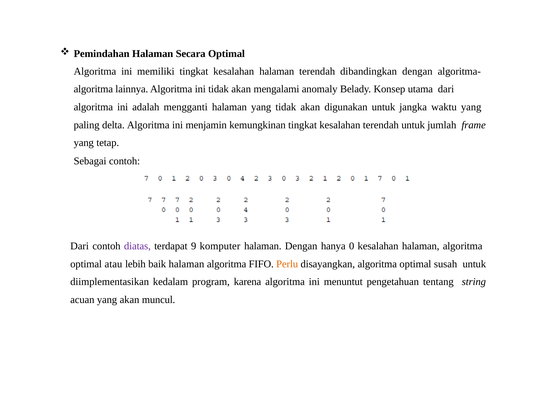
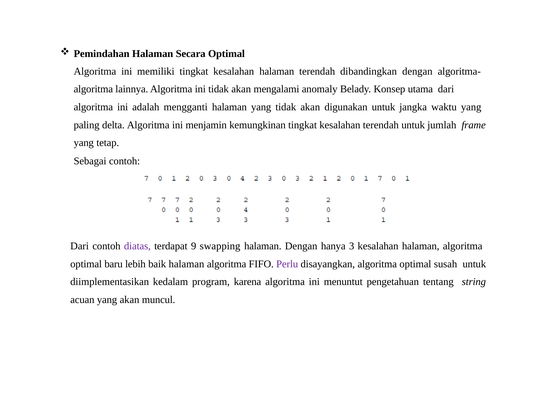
komputer: komputer -> swapping
0: 0 -> 3
atau: atau -> baru
Perlu colour: orange -> purple
